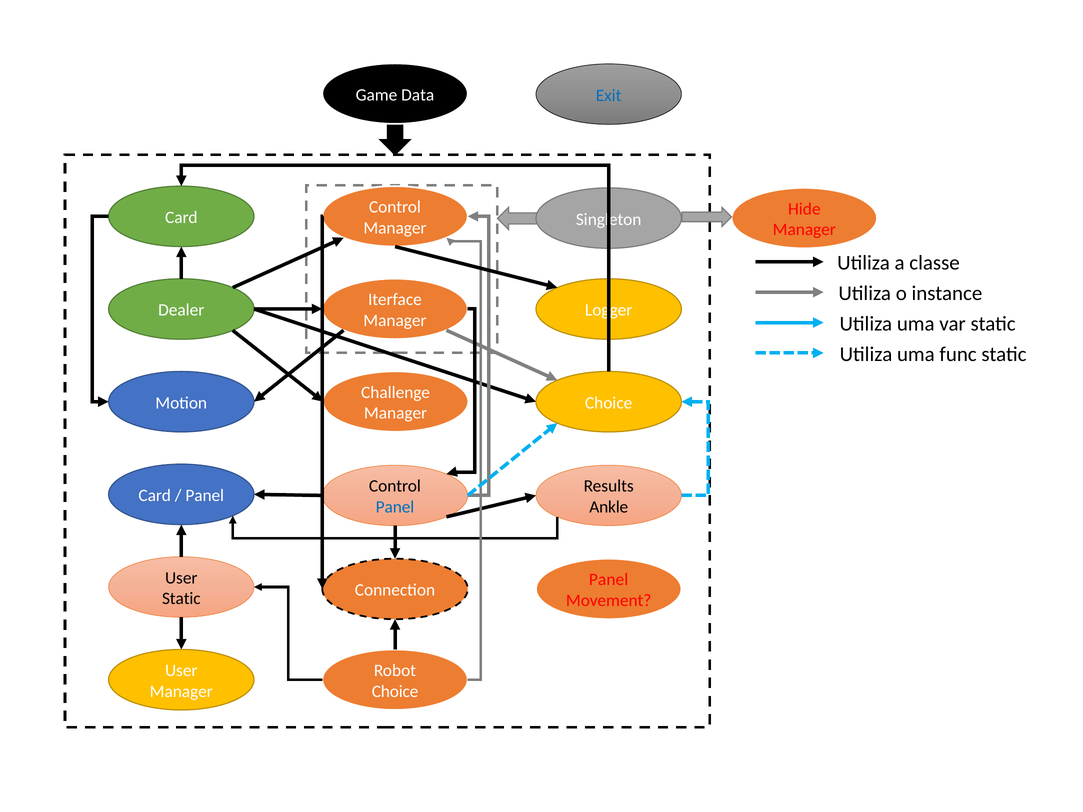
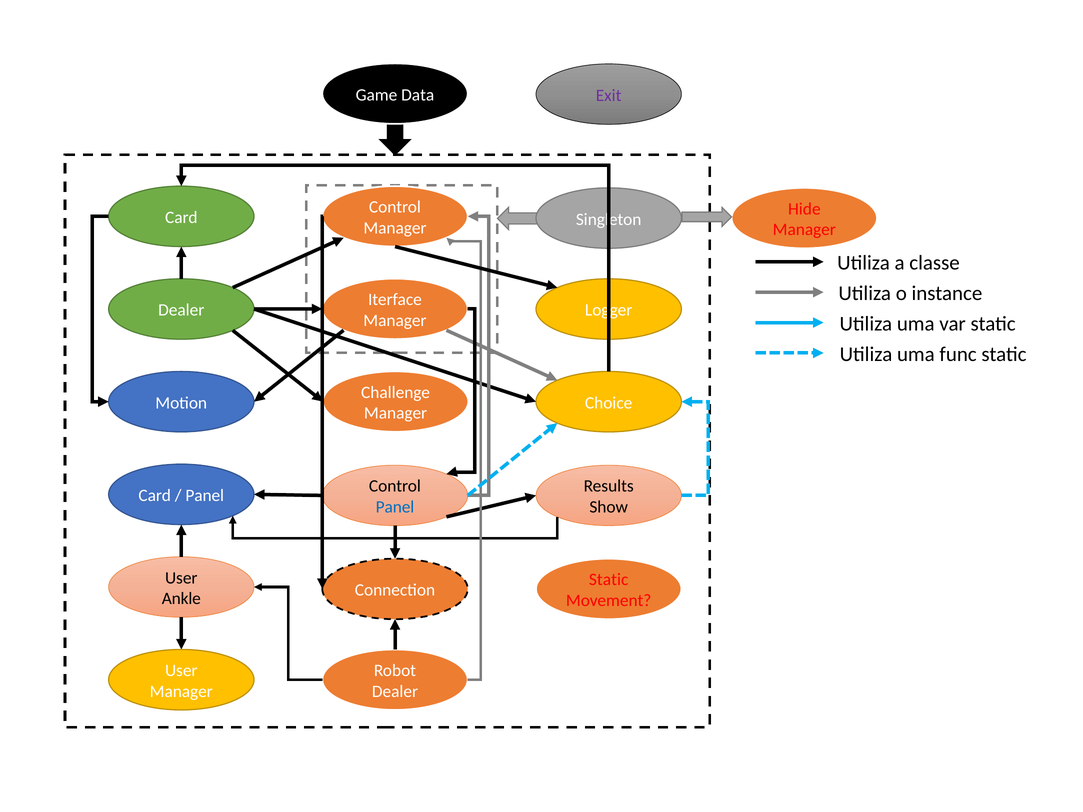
Exit colour: blue -> purple
Ankle: Ankle -> Show
Panel at (609, 580): Panel -> Static
Static at (181, 599): Static -> Ankle
Choice at (395, 691): Choice -> Dealer
